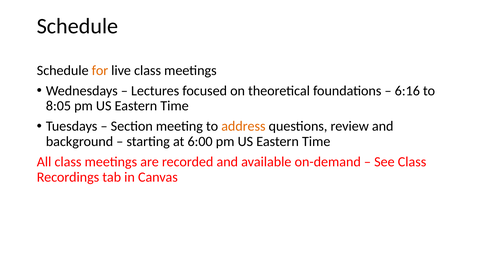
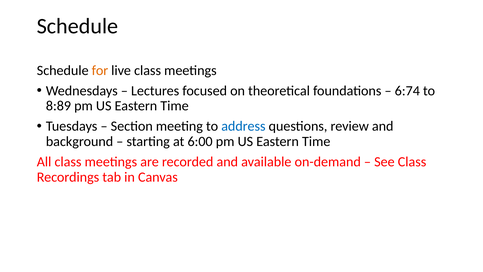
6:16: 6:16 -> 6:74
8:05: 8:05 -> 8:89
address colour: orange -> blue
